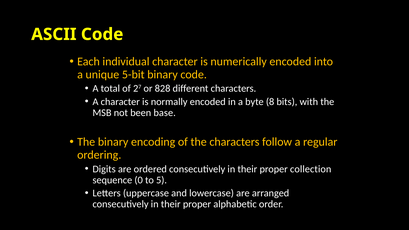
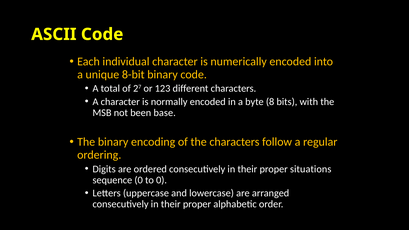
5-bit: 5-bit -> 8-bit
828: 828 -> 123
collection: collection -> situations
to 5: 5 -> 0
